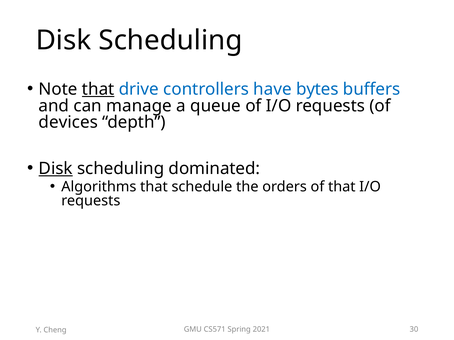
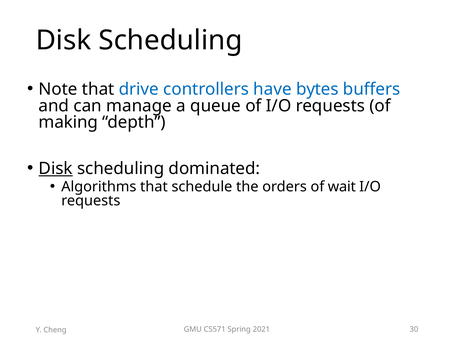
that at (98, 89) underline: present -> none
devices: devices -> making
of that: that -> wait
